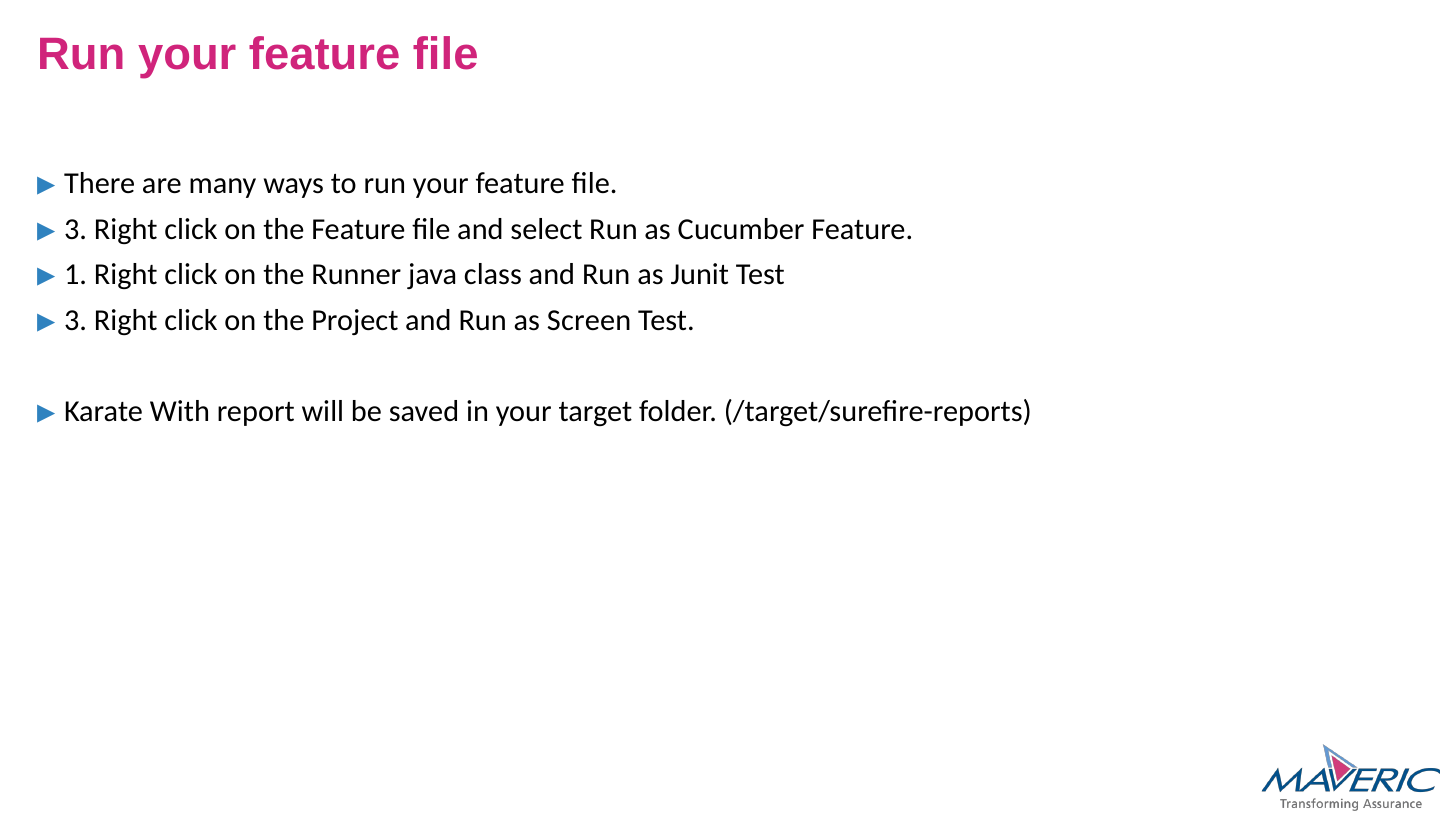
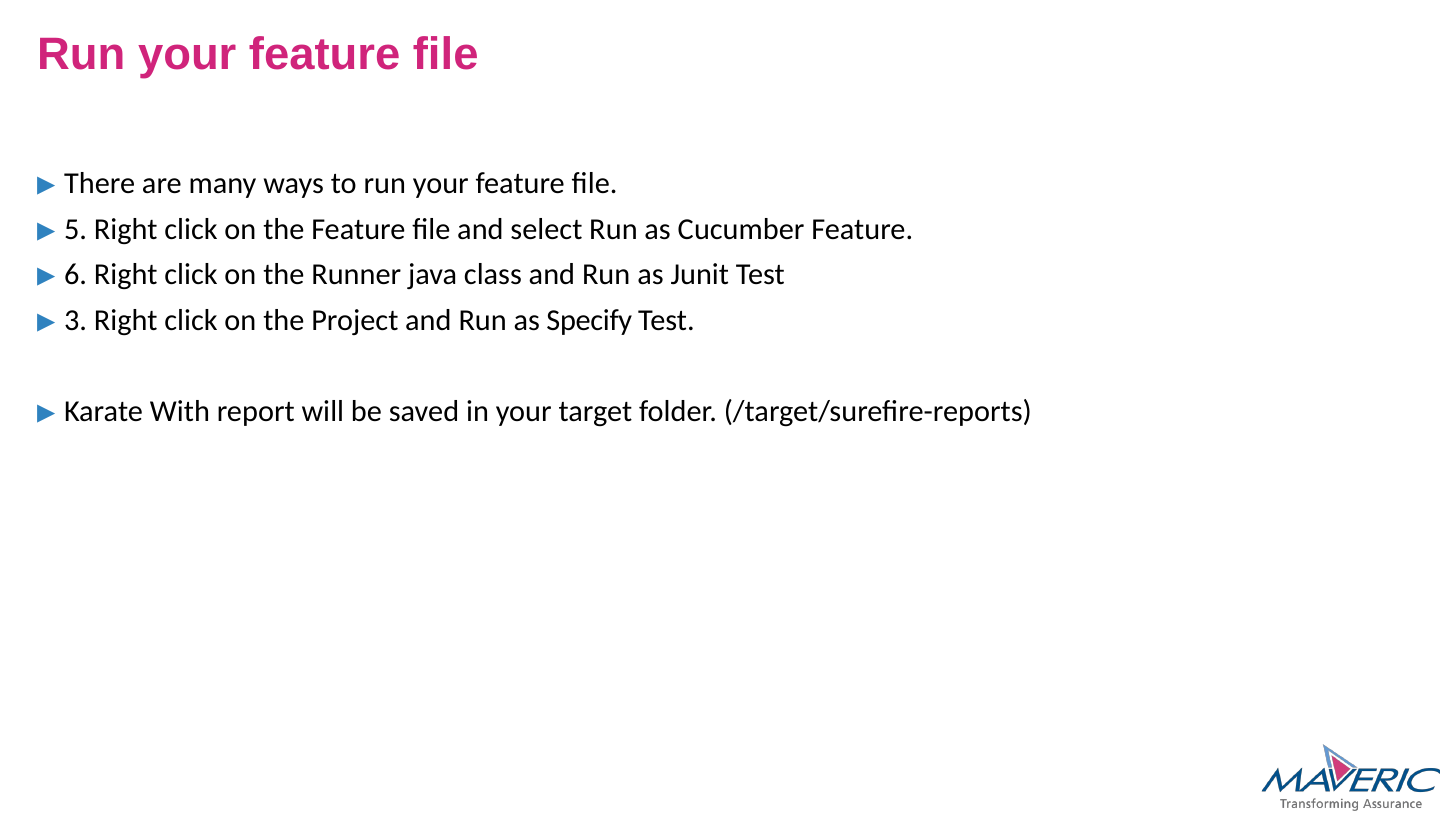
3 at (76, 229): 3 -> 5
1: 1 -> 6
Screen: Screen -> Specify
